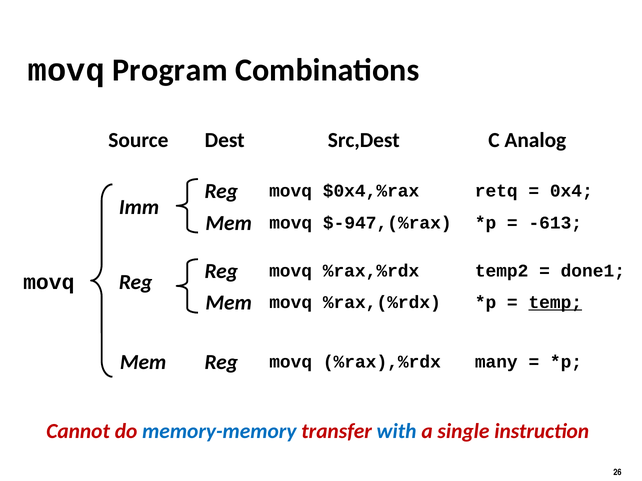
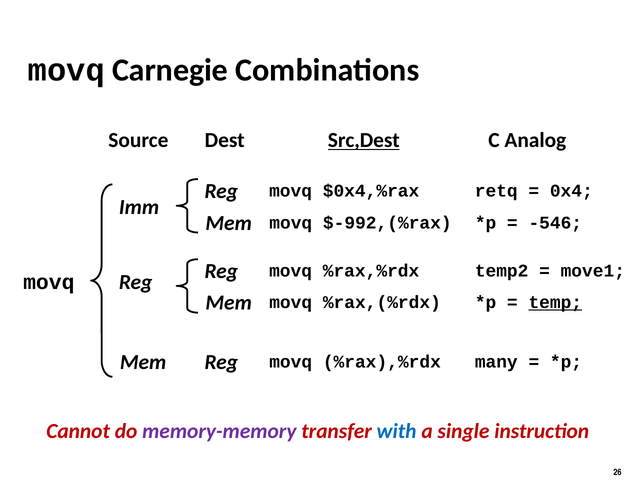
movq Program: Program -> Carnegie
Src,Dest underline: none -> present
$-947,(%rax: $-947,(%rax -> $-992,(%rax
-613: -613 -> -546
done1: done1 -> move1
memory-memory colour: blue -> purple
